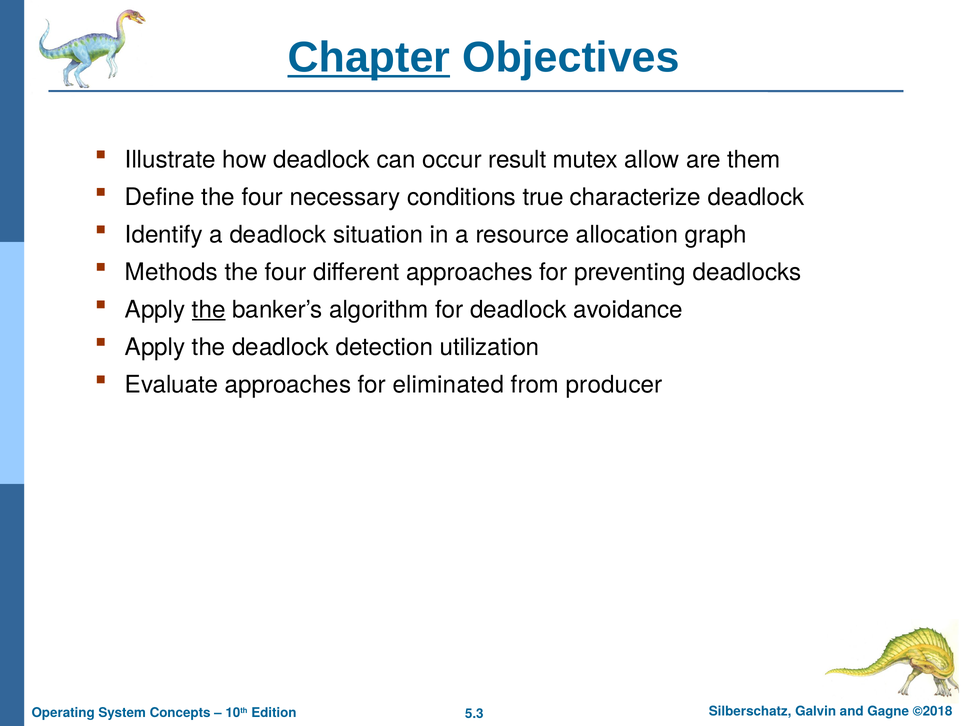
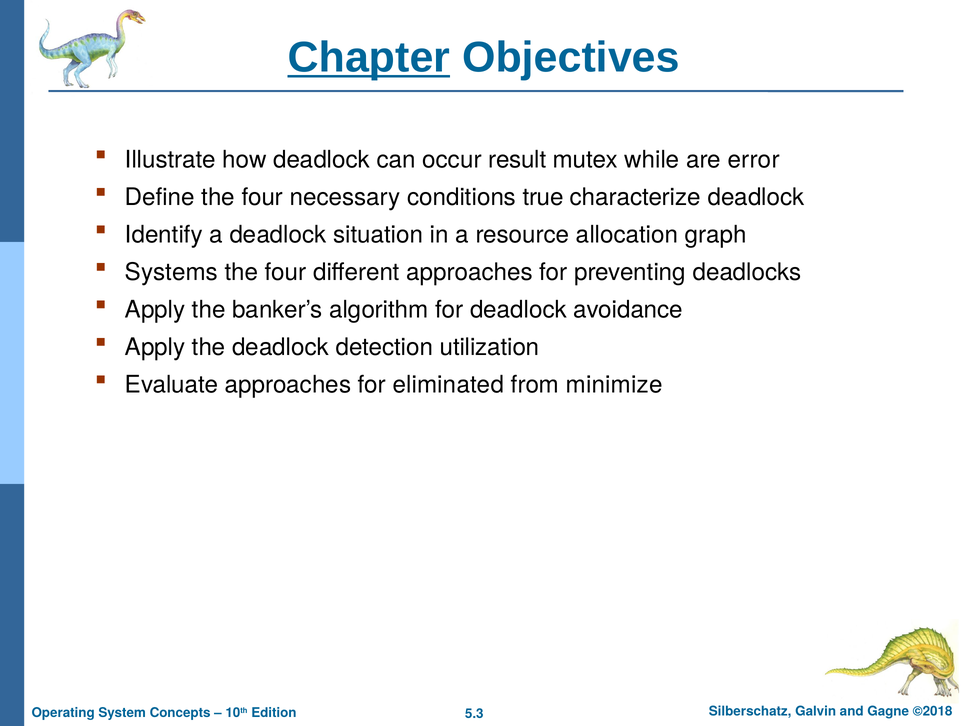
allow: allow -> while
them: them -> error
Methods: Methods -> Systems
the at (209, 310) underline: present -> none
producer: producer -> minimize
